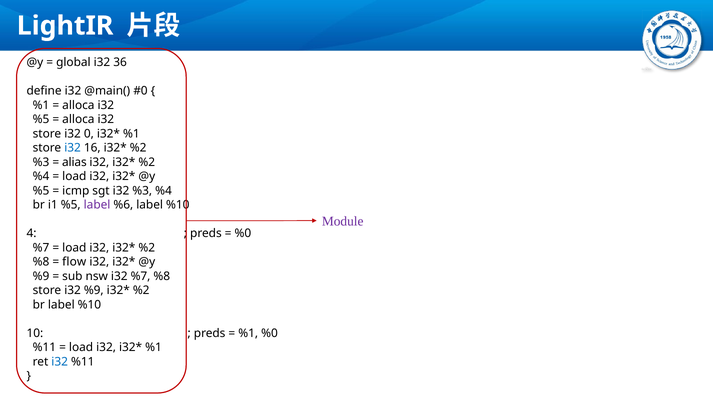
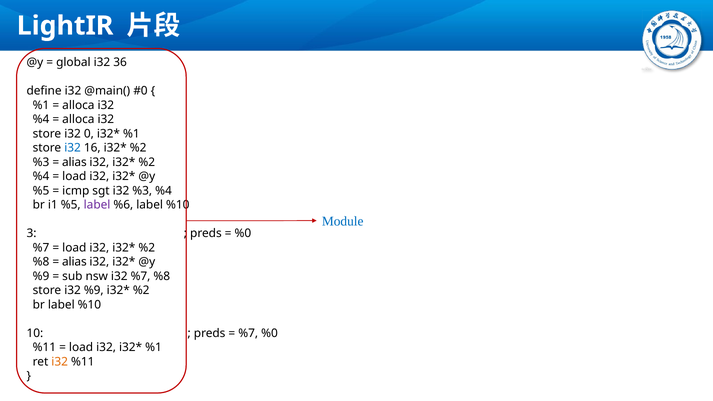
%5 at (41, 120): %5 -> %4
Module colour: purple -> blue
4: 4 -> 3
flow at (74, 262): flow -> alias
%1 at (248, 333): %1 -> %7
i32 at (60, 362) colour: blue -> orange
